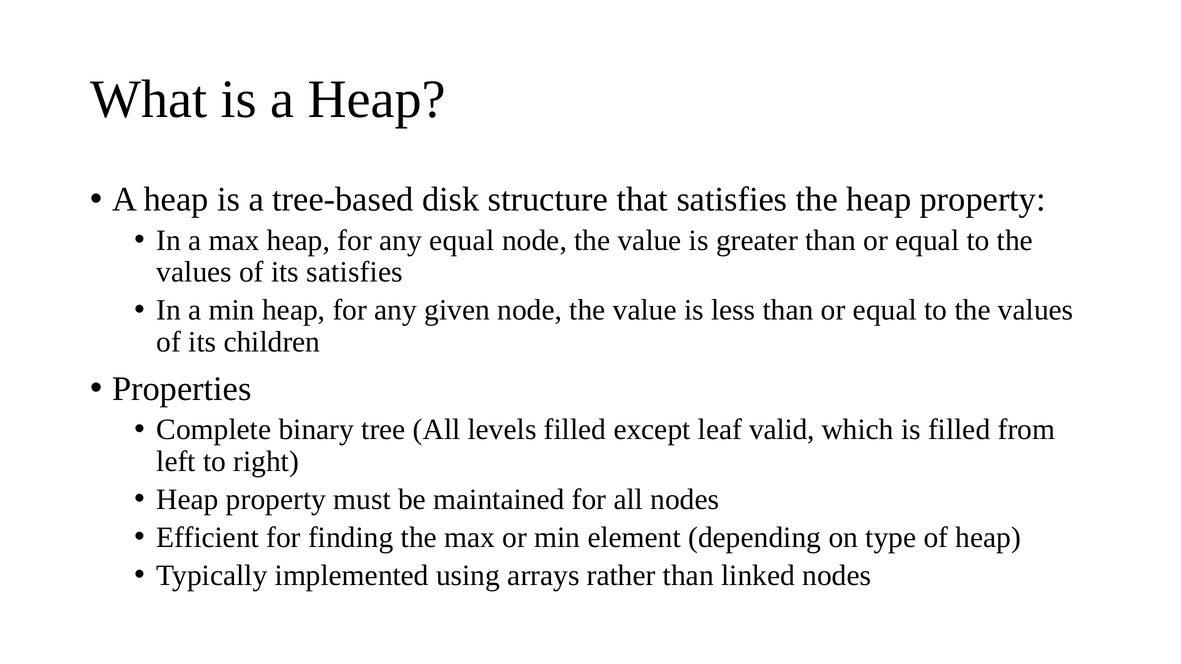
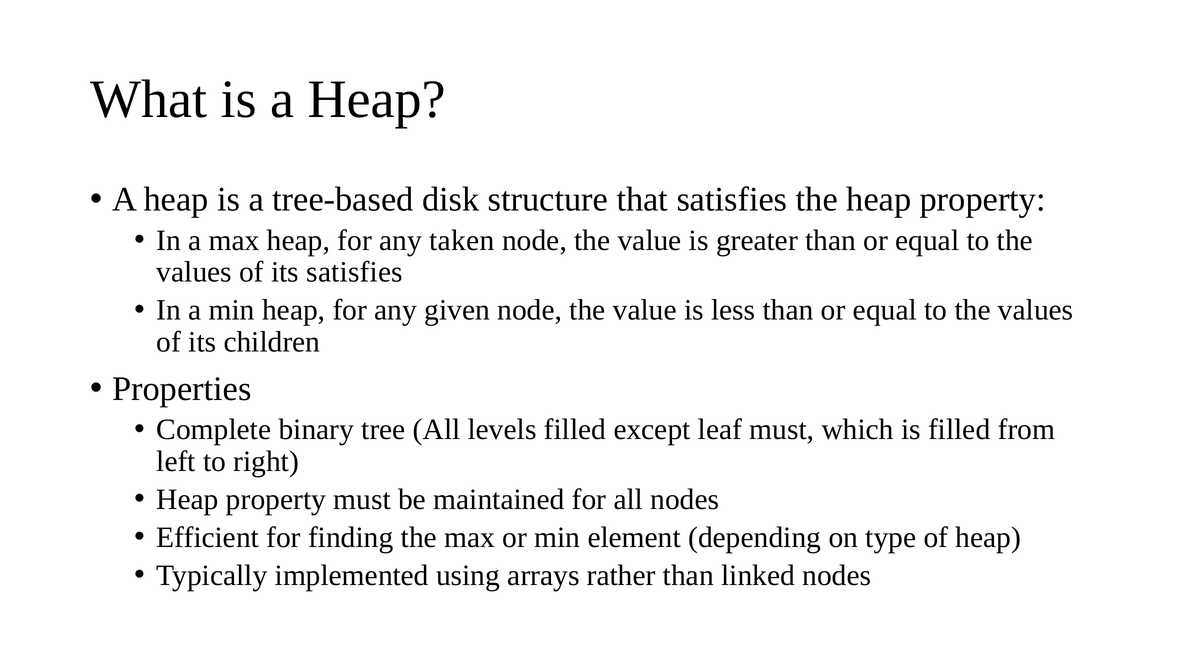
any equal: equal -> taken
leaf valid: valid -> must
